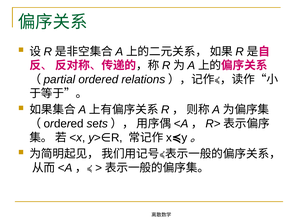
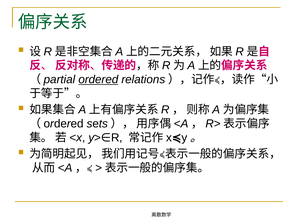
ordered at (98, 79) underline: none -> present
